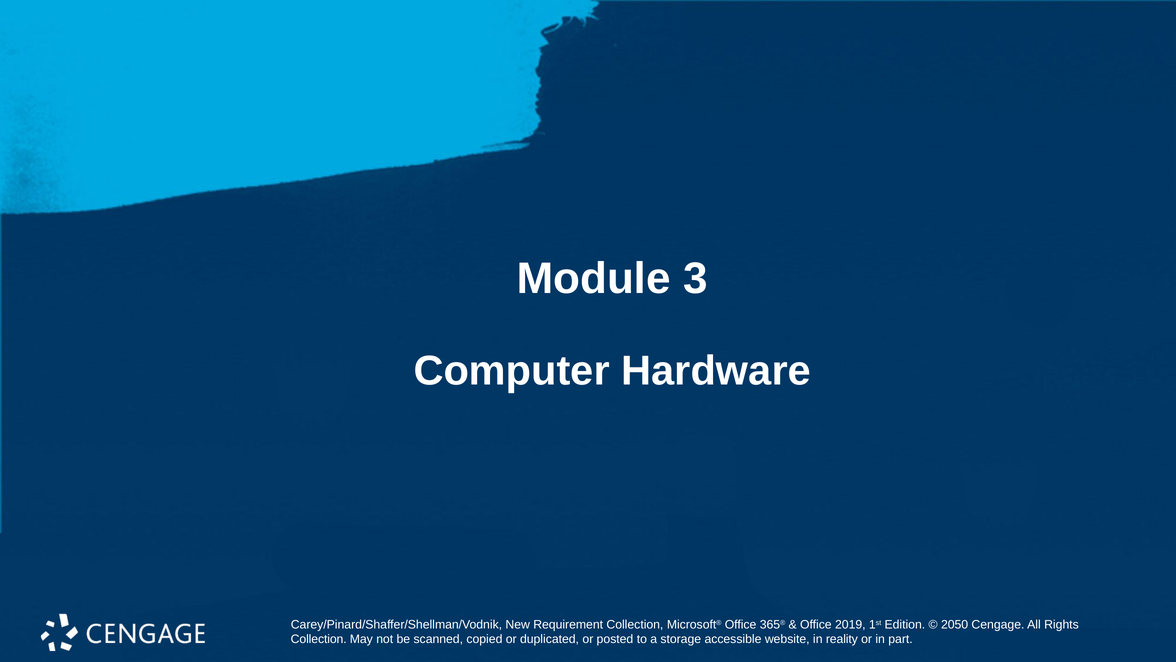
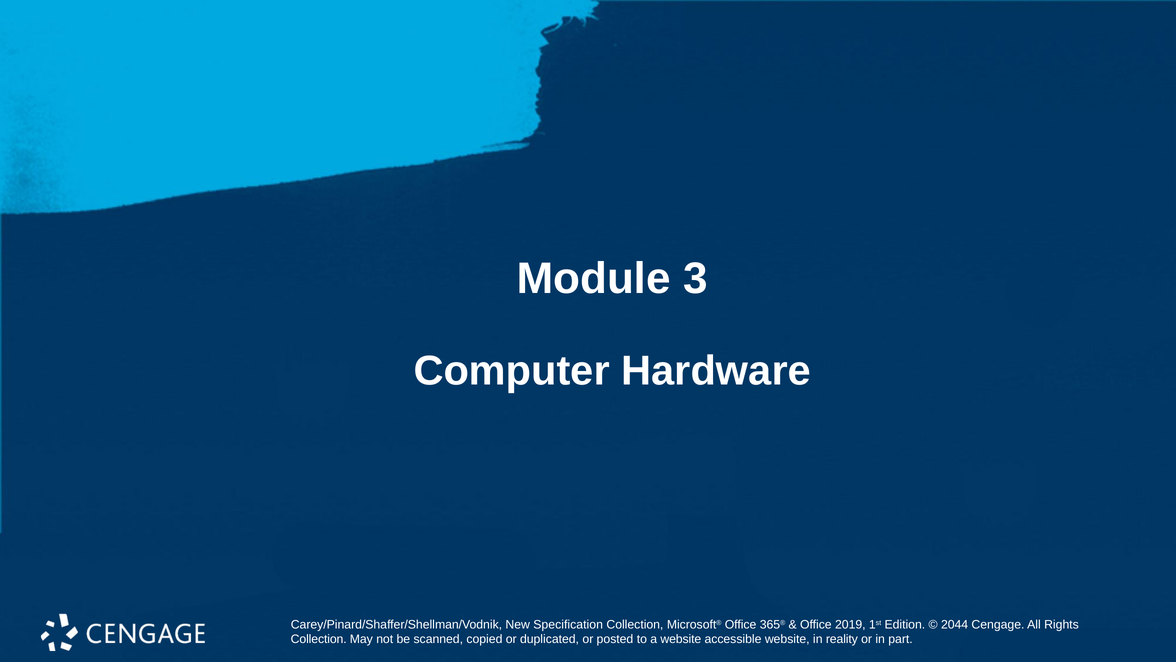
Requirement: Requirement -> Specification
2050: 2050 -> 2044
a storage: storage -> website
